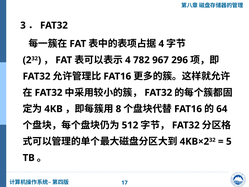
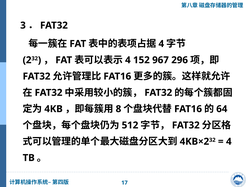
782: 782 -> 152
5 at (229, 141): 5 -> 4
